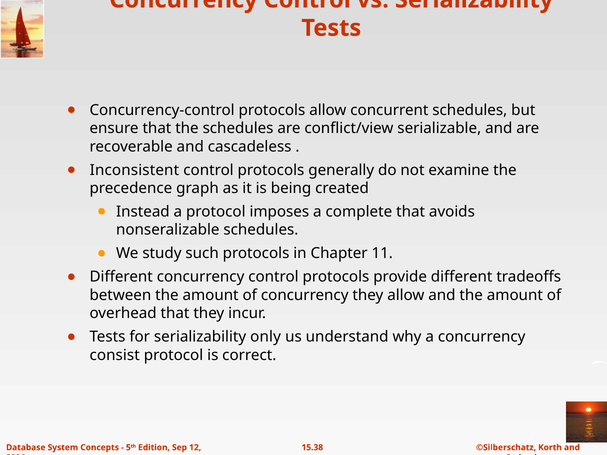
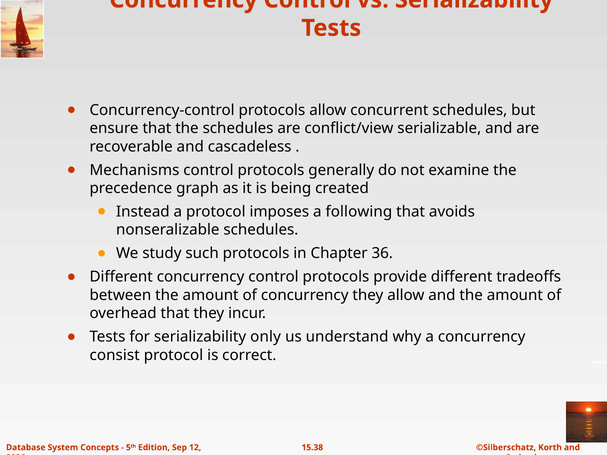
Inconsistent: Inconsistent -> Mechanisms
complete: complete -> following
11: 11 -> 36
